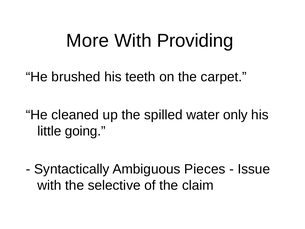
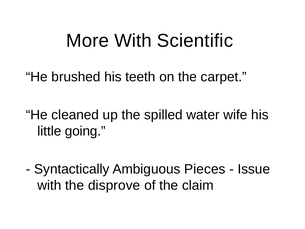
Providing: Providing -> Scientific
only: only -> wife
selective: selective -> disprove
